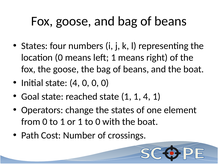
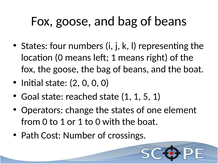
state 4: 4 -> 2
1 4: 4 -> 5
